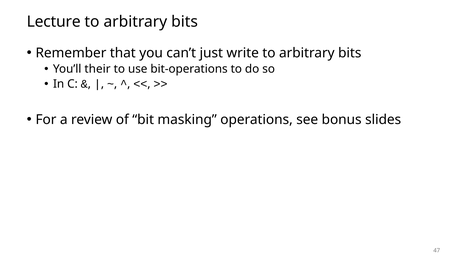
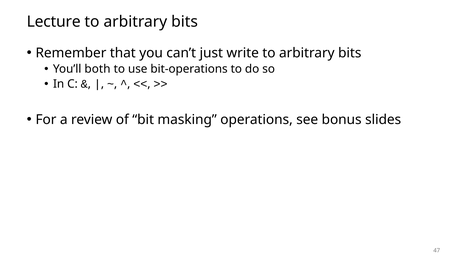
their: their -> both
